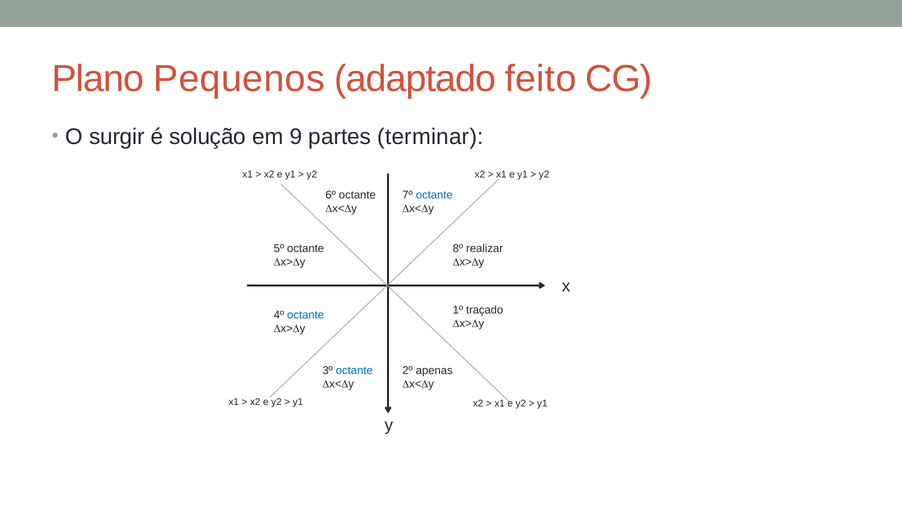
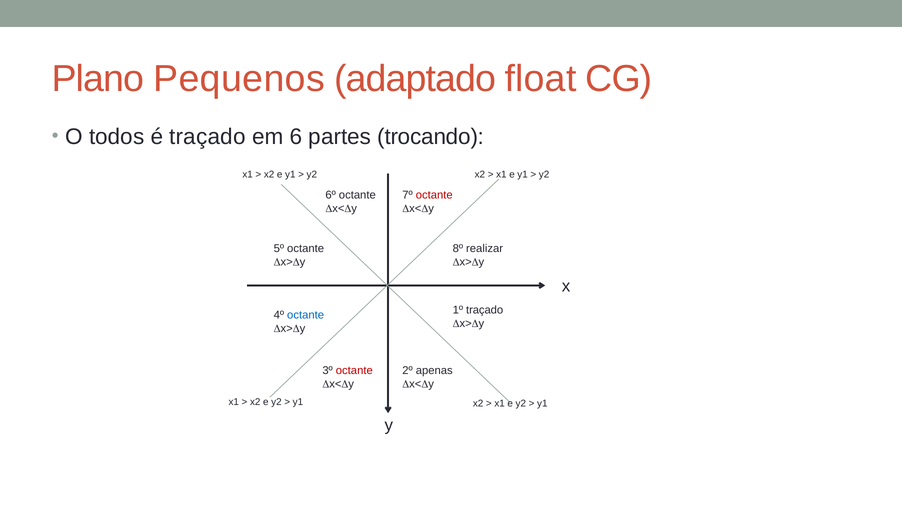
feito: feito -> float
surgir: surgir -> todos
é solução: solução -> traçado
9: 9 -> 6
terminar: terminar -> trocando
octante at (434, 195) colour: blue -> red
octante at (354, 371) colour: blue -> red
